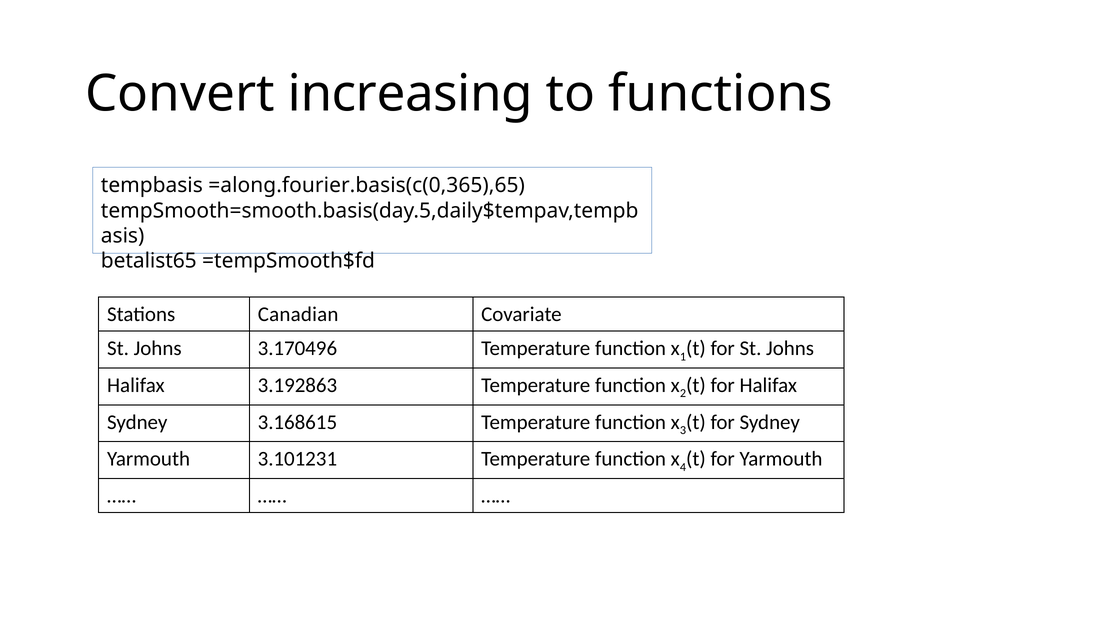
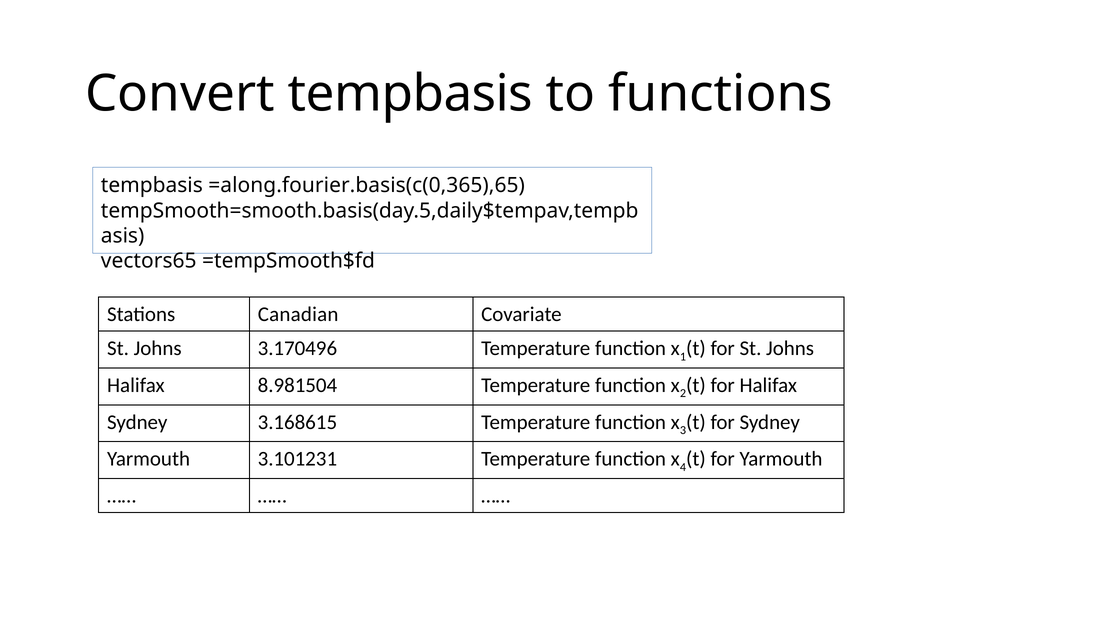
Convert increasing: increasing -> tempbasis
betalist65: betalist65 -> vectors65
3.192863: 3.192863 -> 8.981504
